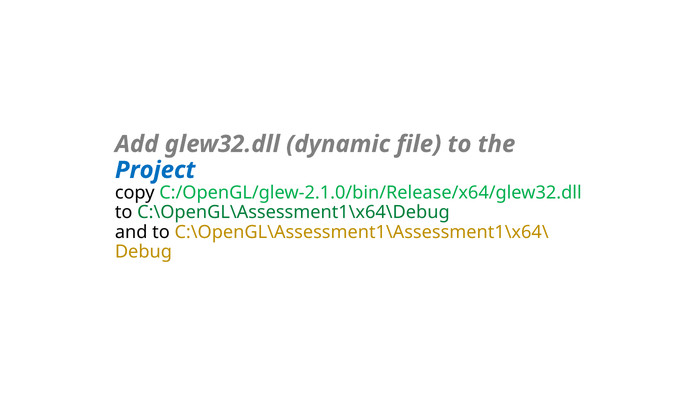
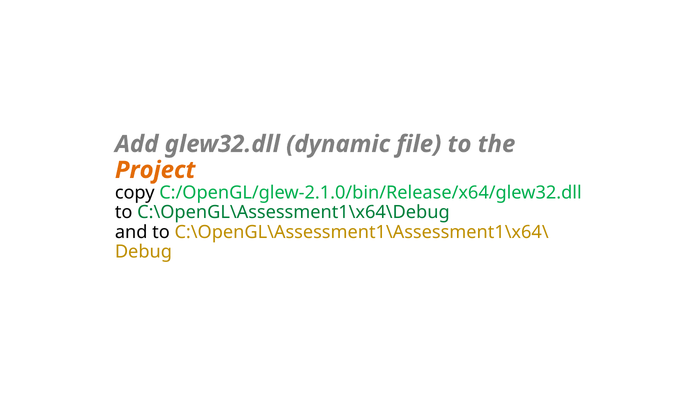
Project colour: blue -> orange
